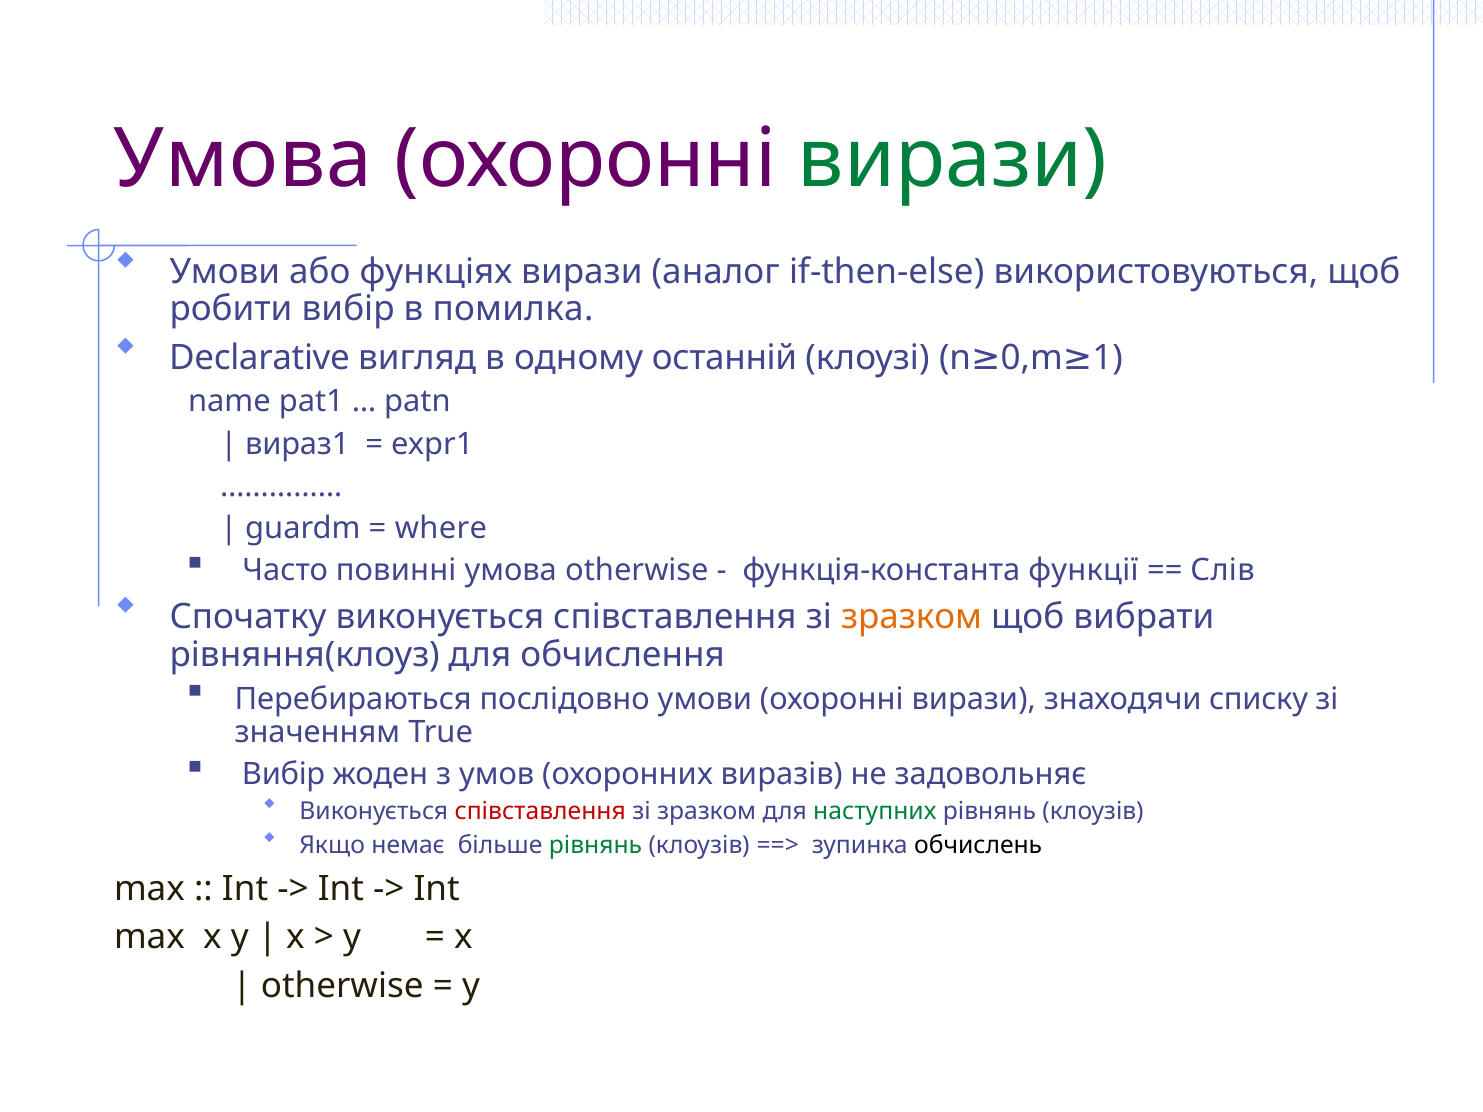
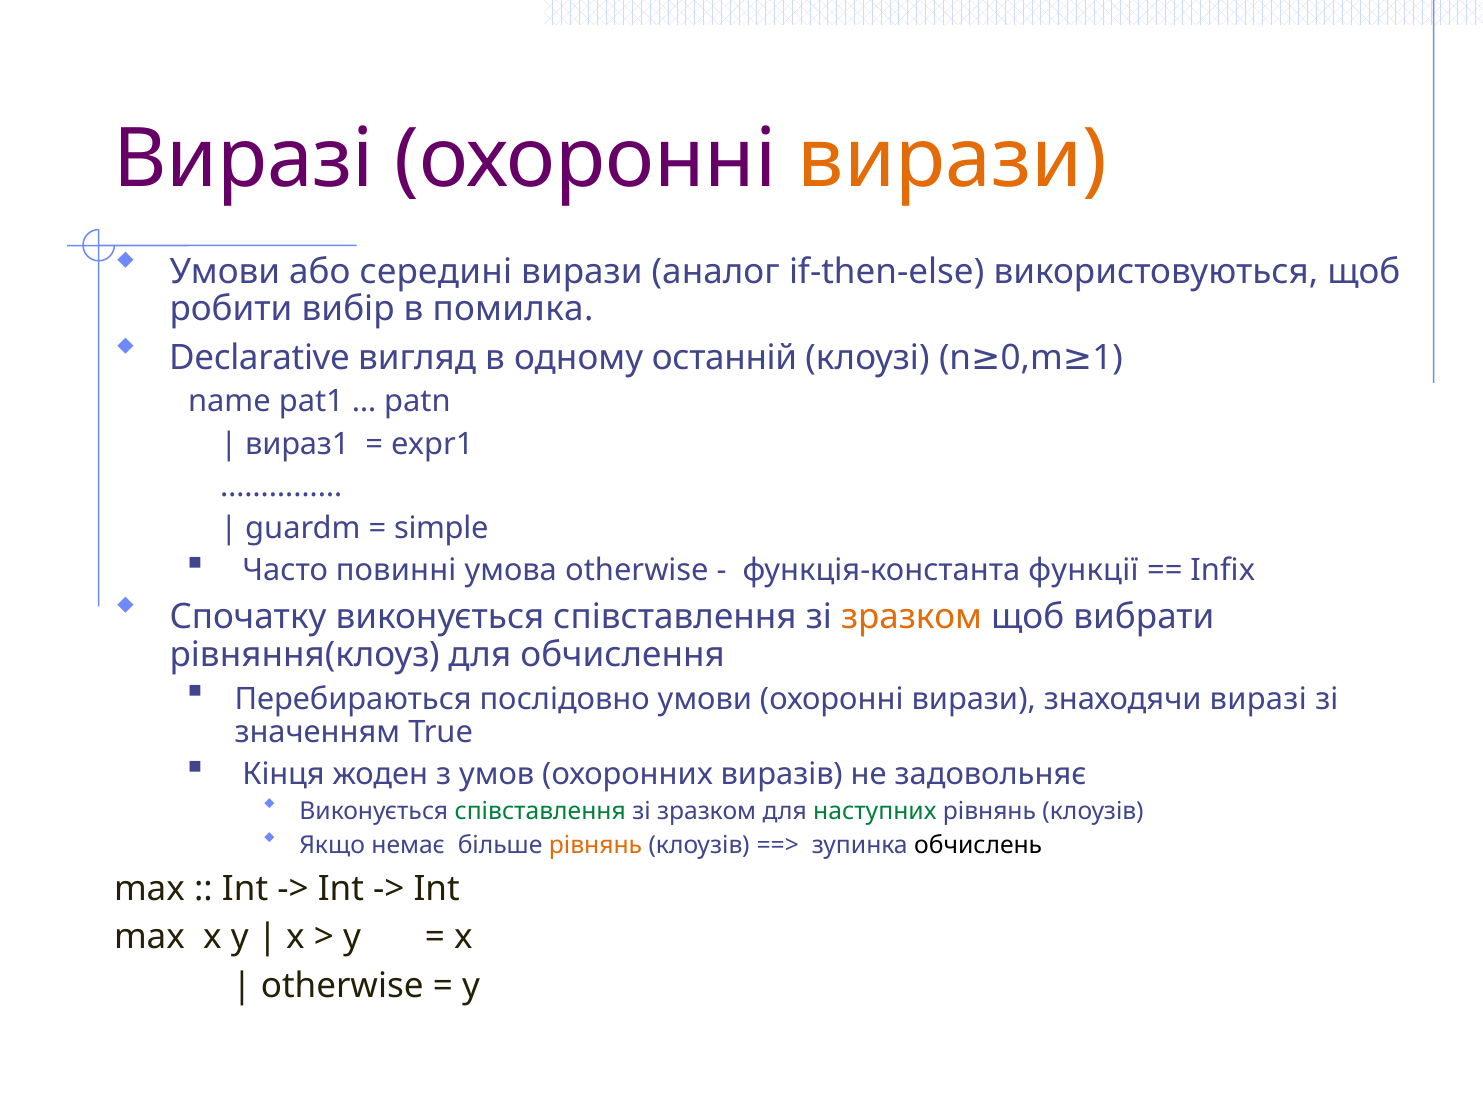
Умова at (243, 159): Умова -> Виразі
вирази at (953, 159) colour: green -> orange
функціях: функціях -> середині
where: where -> simple
Слів: Слів -> Infix
знаходячи списку: списку -> виразі
Вибір at (284, 775): Вибір -> Кінця
співставлення at (540, 811) colour: red -> green
рівнянь at (596, 845) colour: green -> orange
